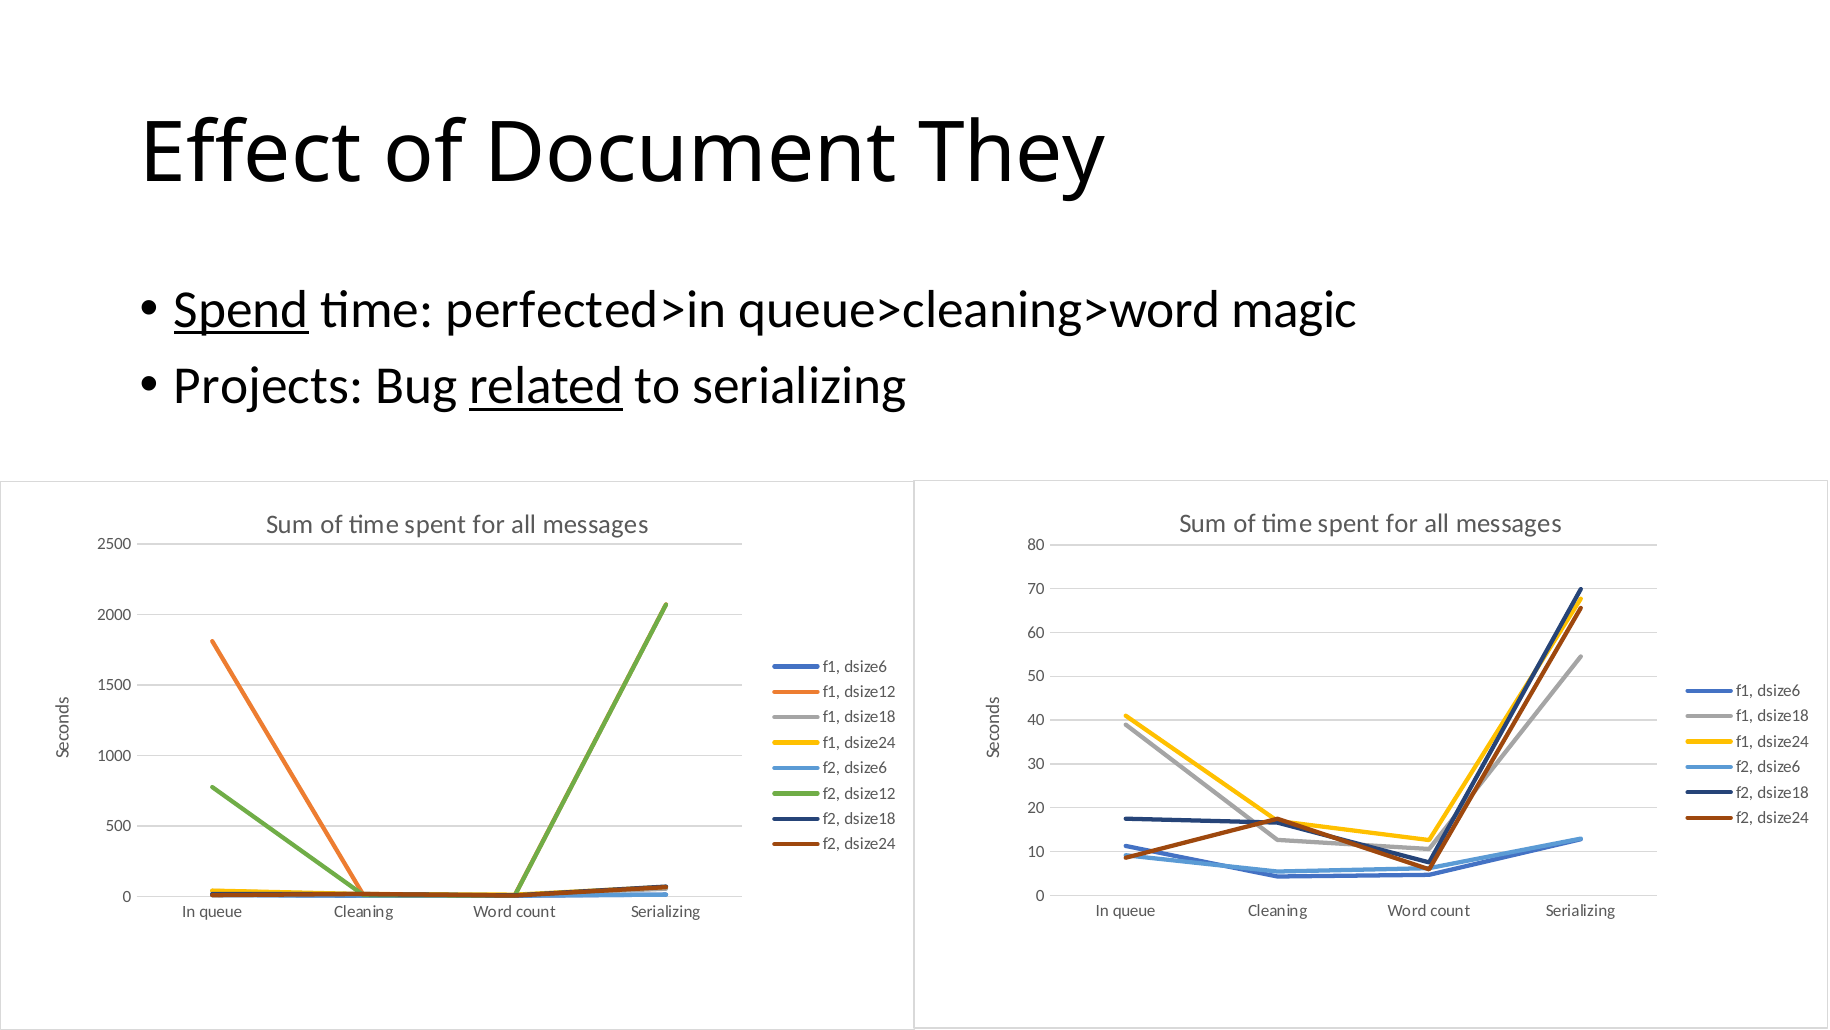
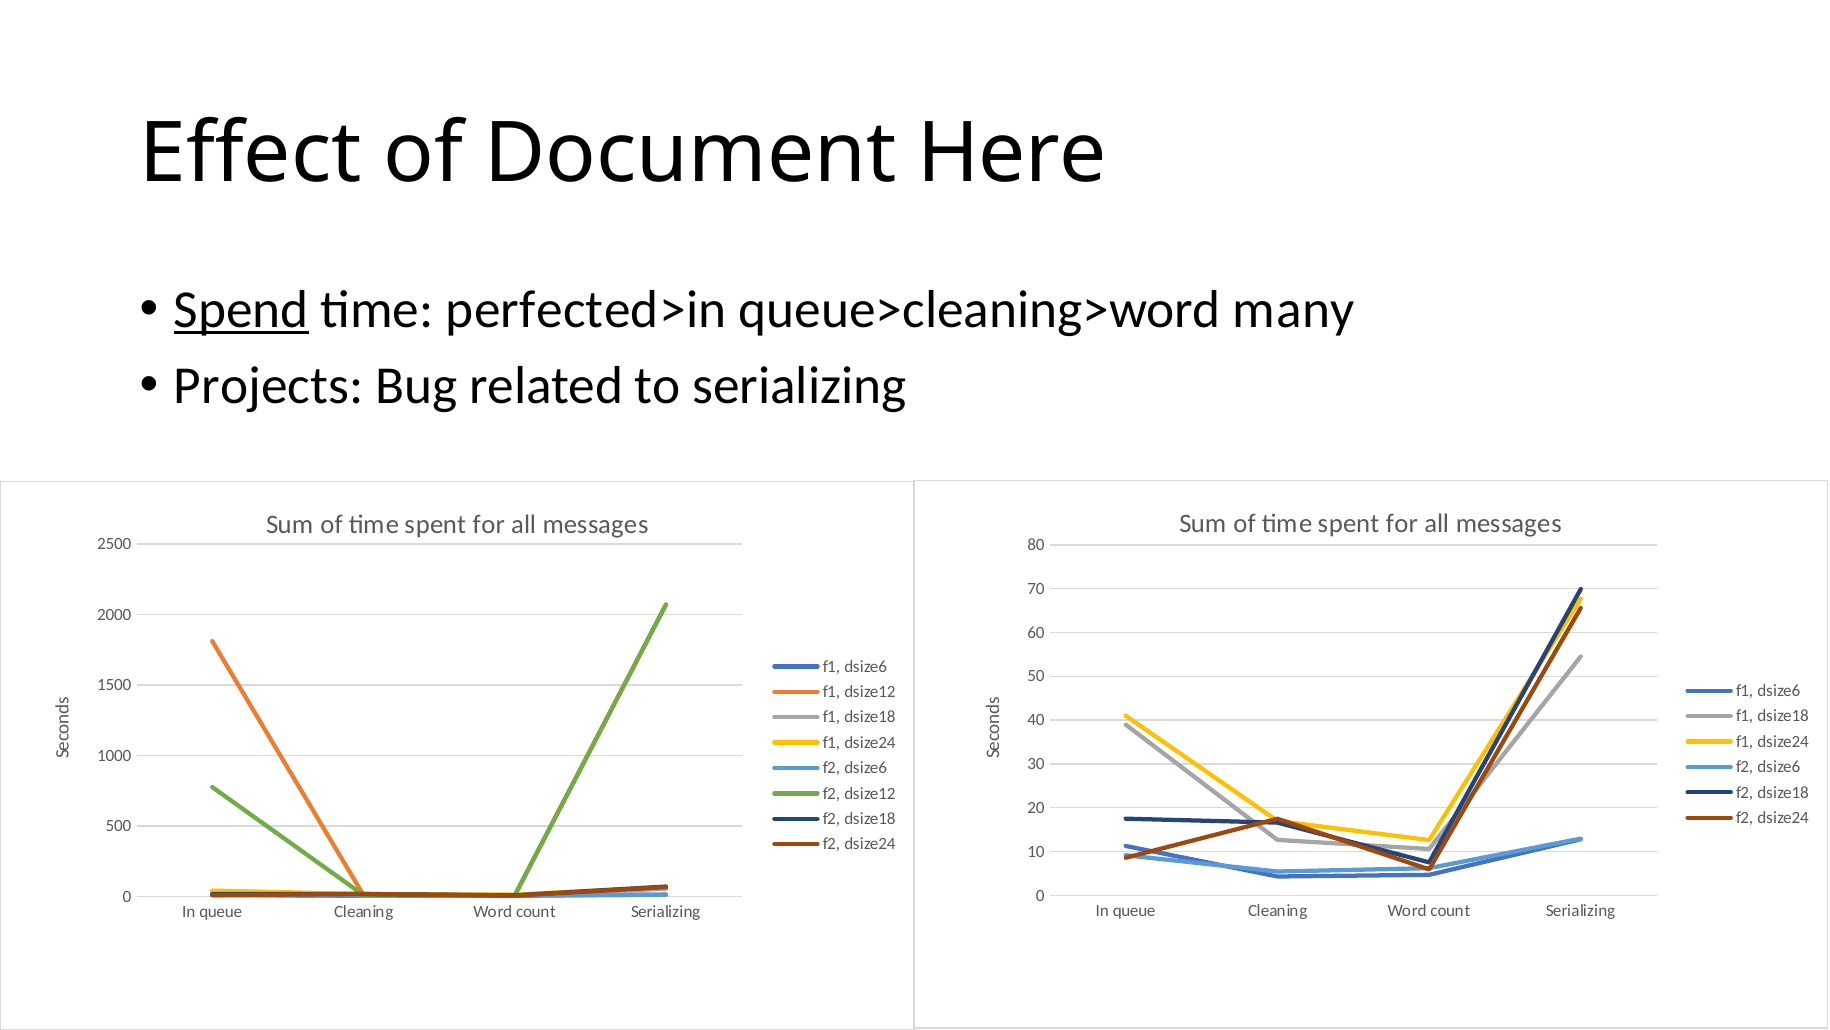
They: They -> Here
magic: magic -> many
related underline: present -> none
